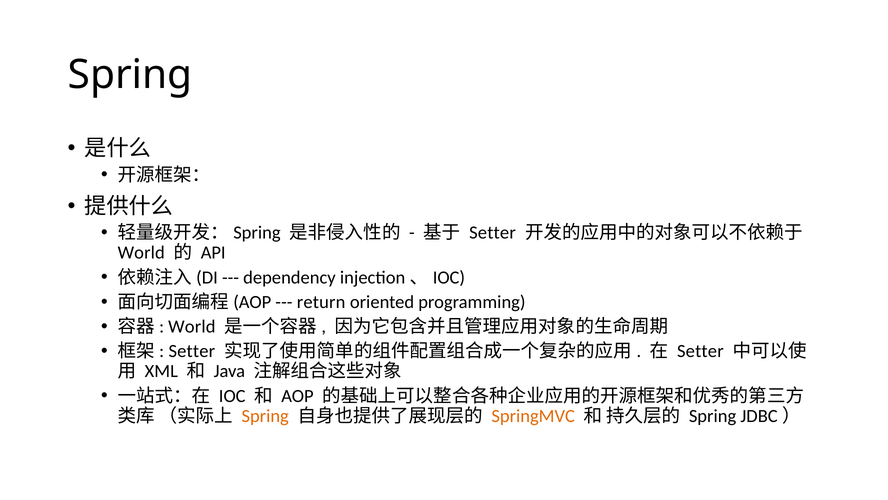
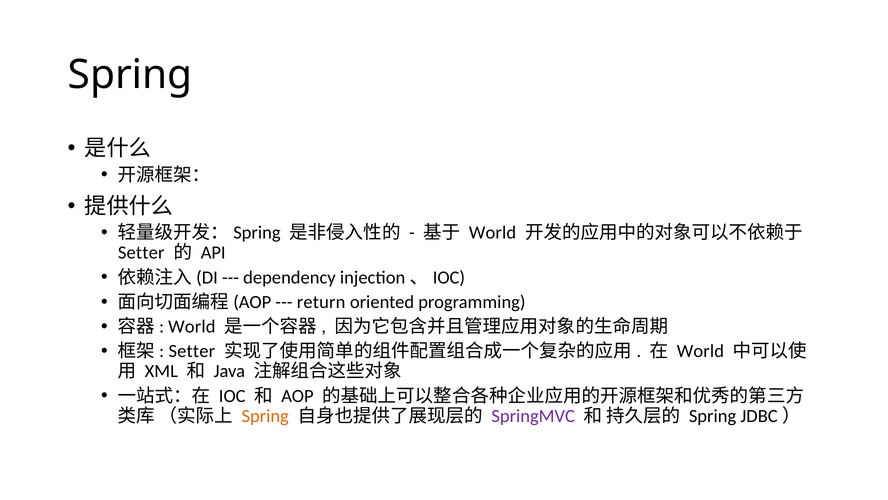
Setter at (493, 233): Setter -> World
World at (141, 253): World -> Setter
Setter at (700, 351): Setter -> World
SpringMVC colour: orange -> purple
